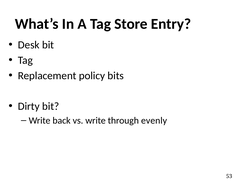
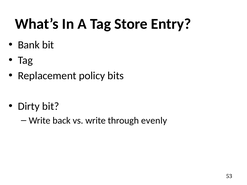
Desk: Desk -> Bank
